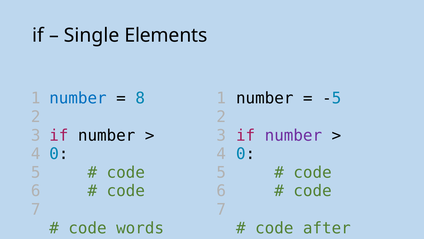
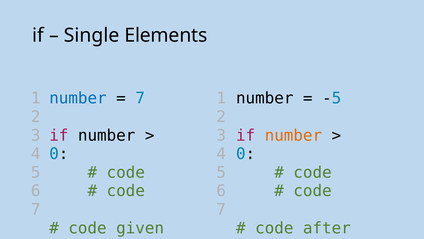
8 at (140, 98): 8 -> 7
number at (293, 135) colour: purple -> orange
words: words -> given
